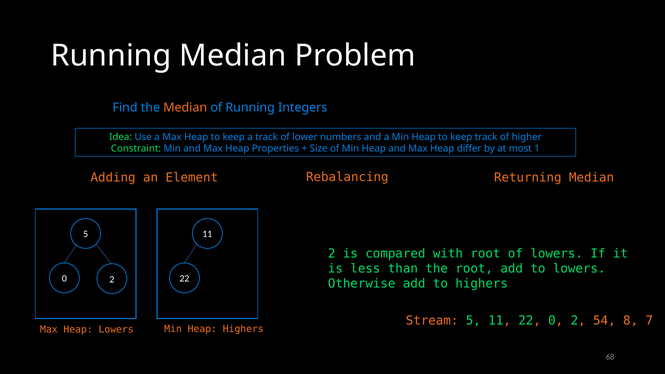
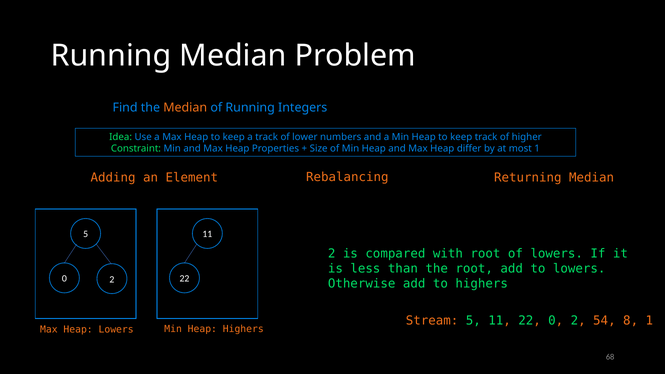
8 7: 7 -> 1
